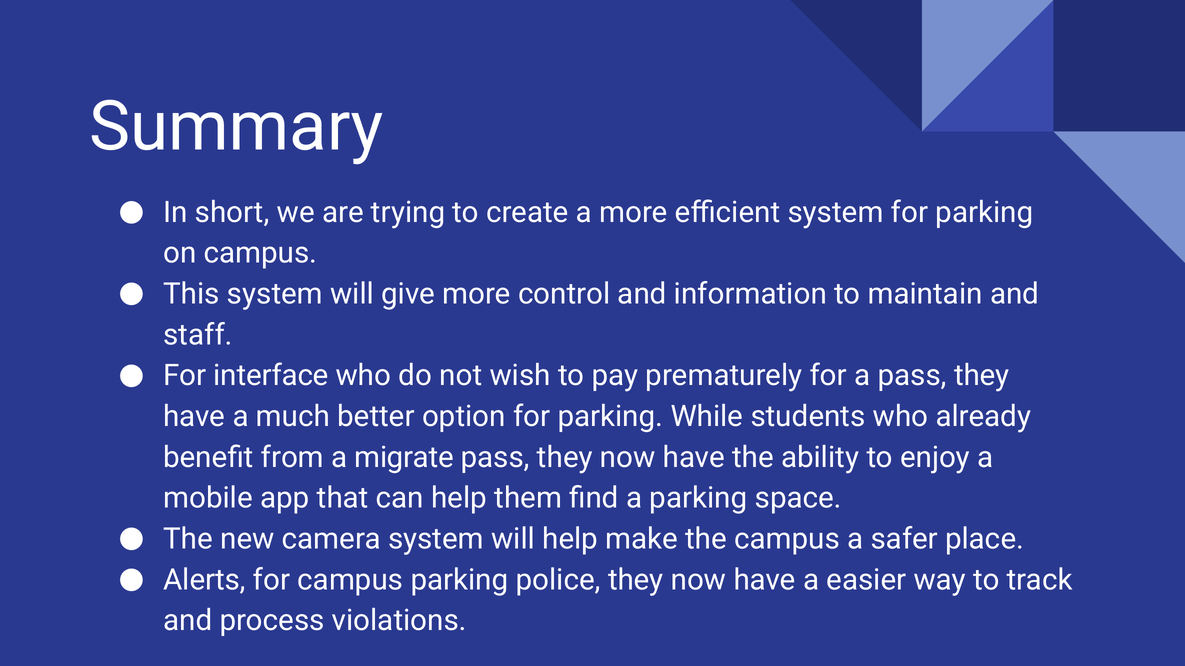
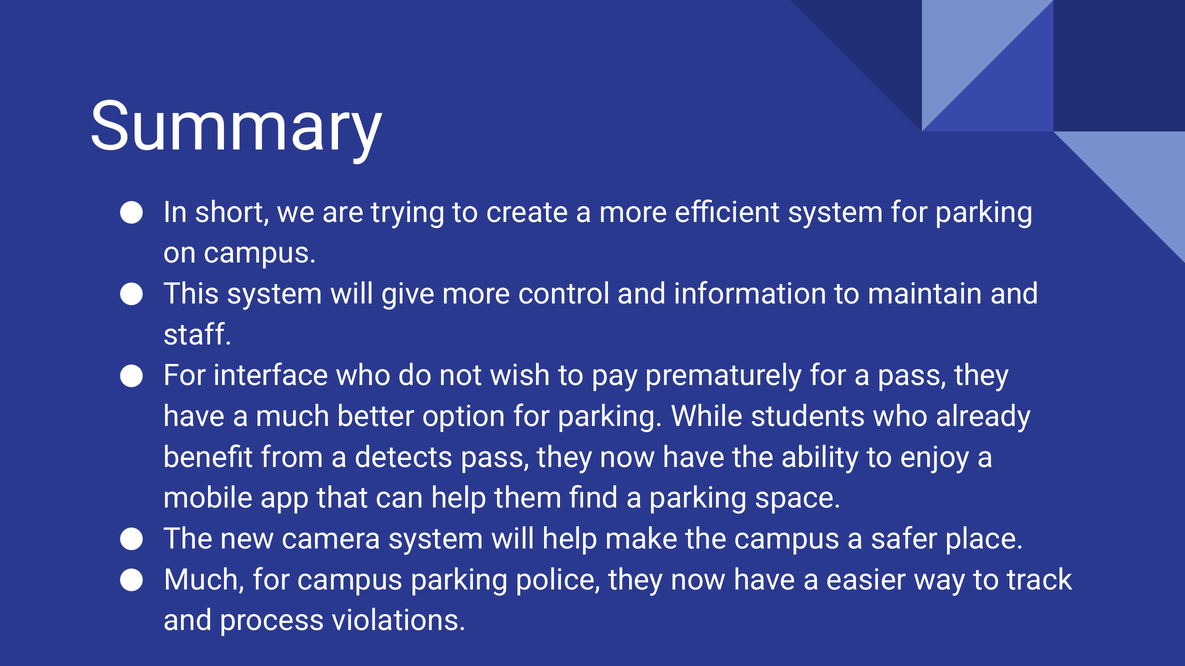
migrate: migrate -> detects
Alerts at (204, 580): Alerts -> Much
